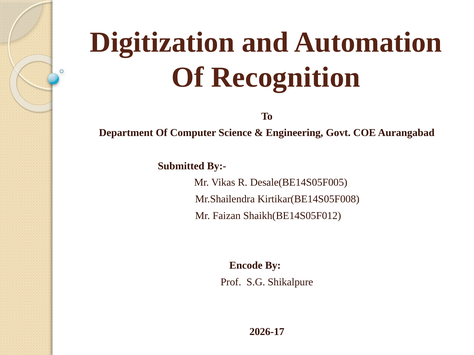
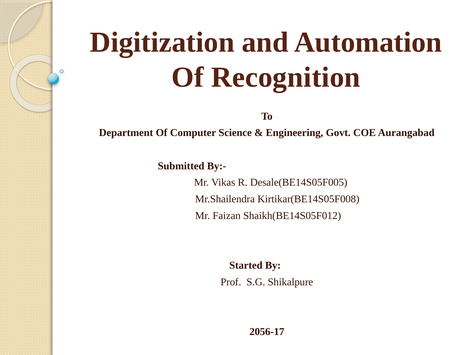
Encode: Encode -> Started
2026-17: 2026-17 -> 2056-17
